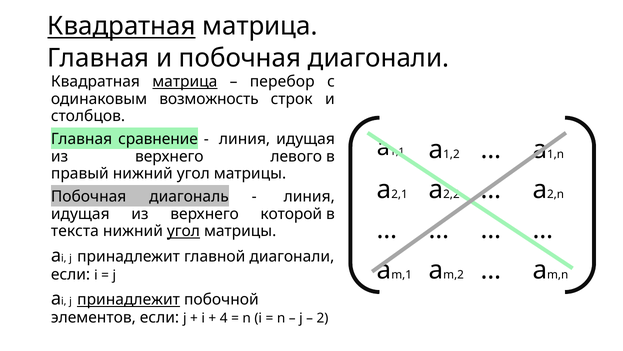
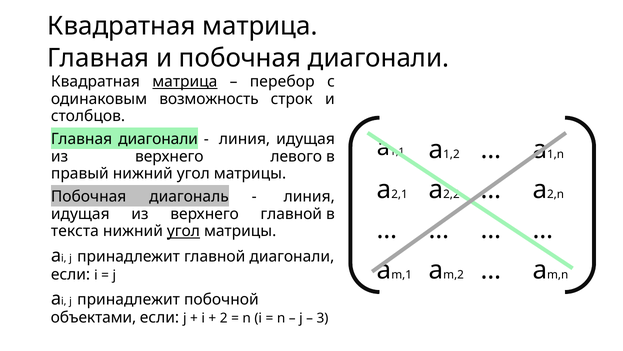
Квадратная at (122, 26) underline: present -> none
Главная сравнение: сравнение -> диагонали
верхнего которой: которой -> главной
принадлежит at (129, 299) underline: present -> none
элементов: элементов -> объектами
4: 4 -> 2
2: 2 -> 3
